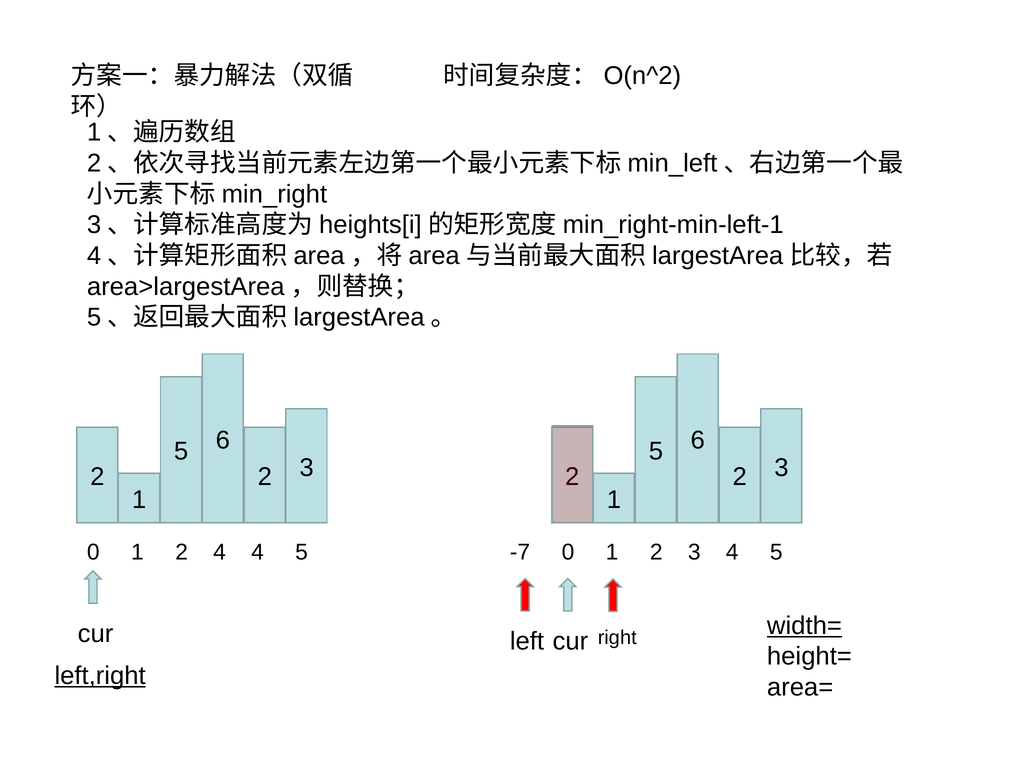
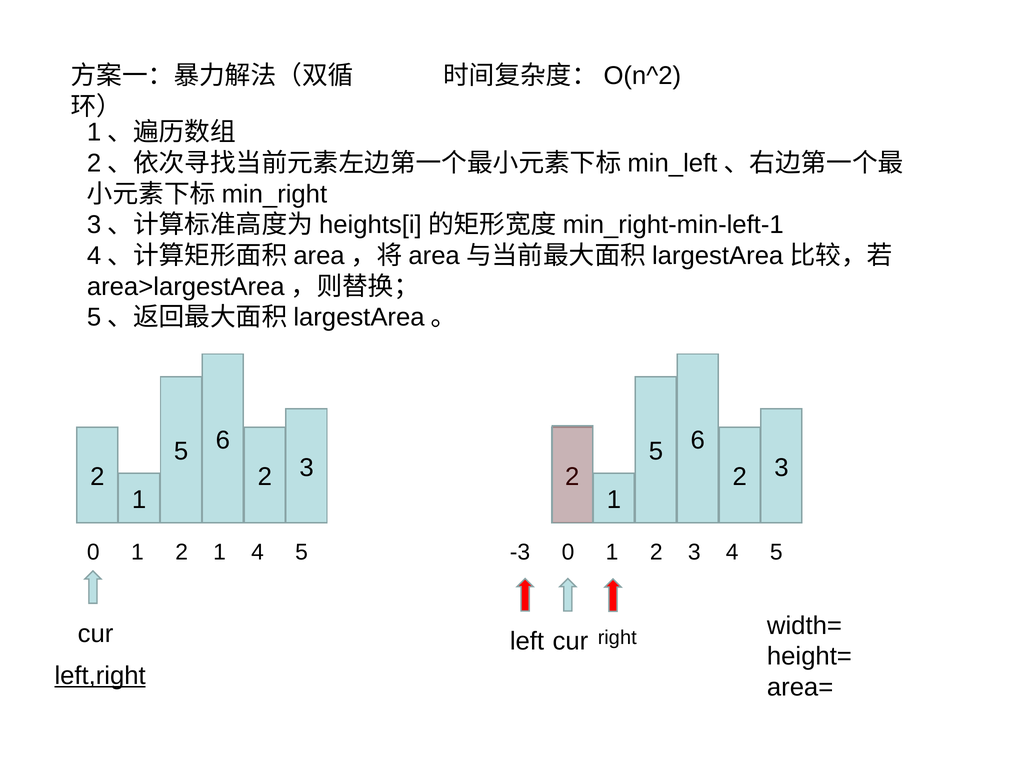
1 2 4: 4 -> 1
-7: -7 -> -3
width= underline: present -> none
